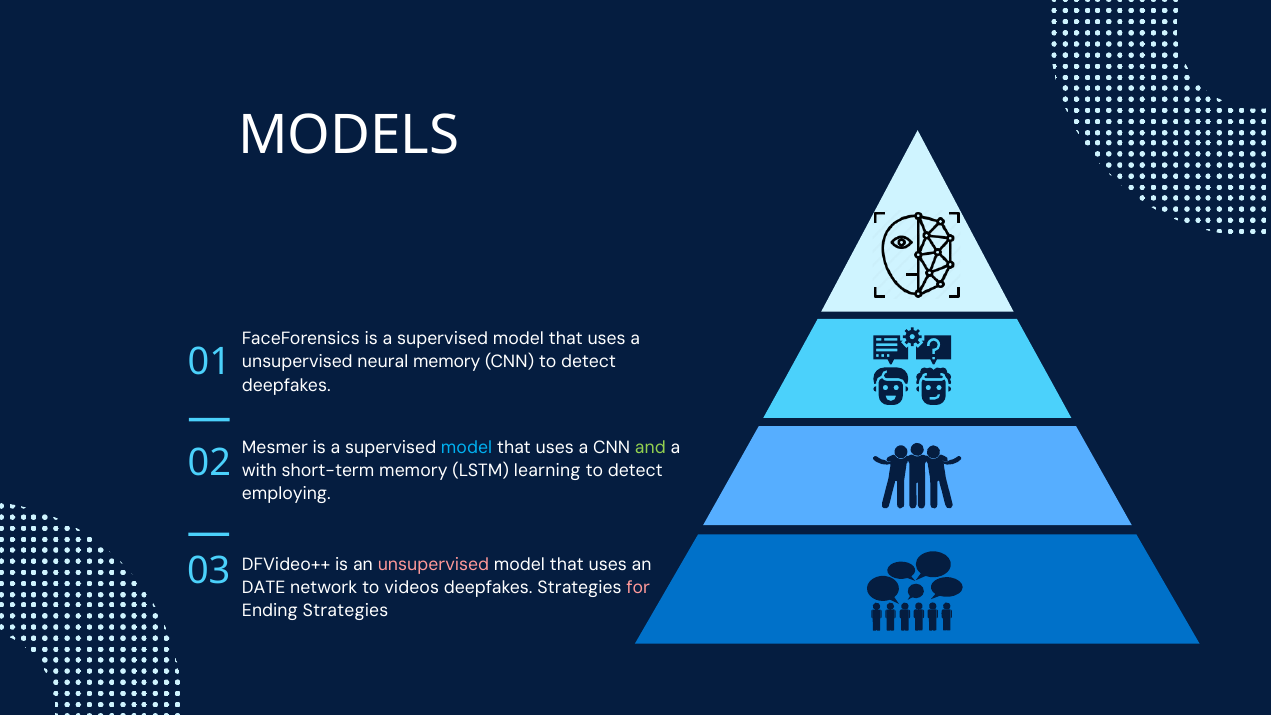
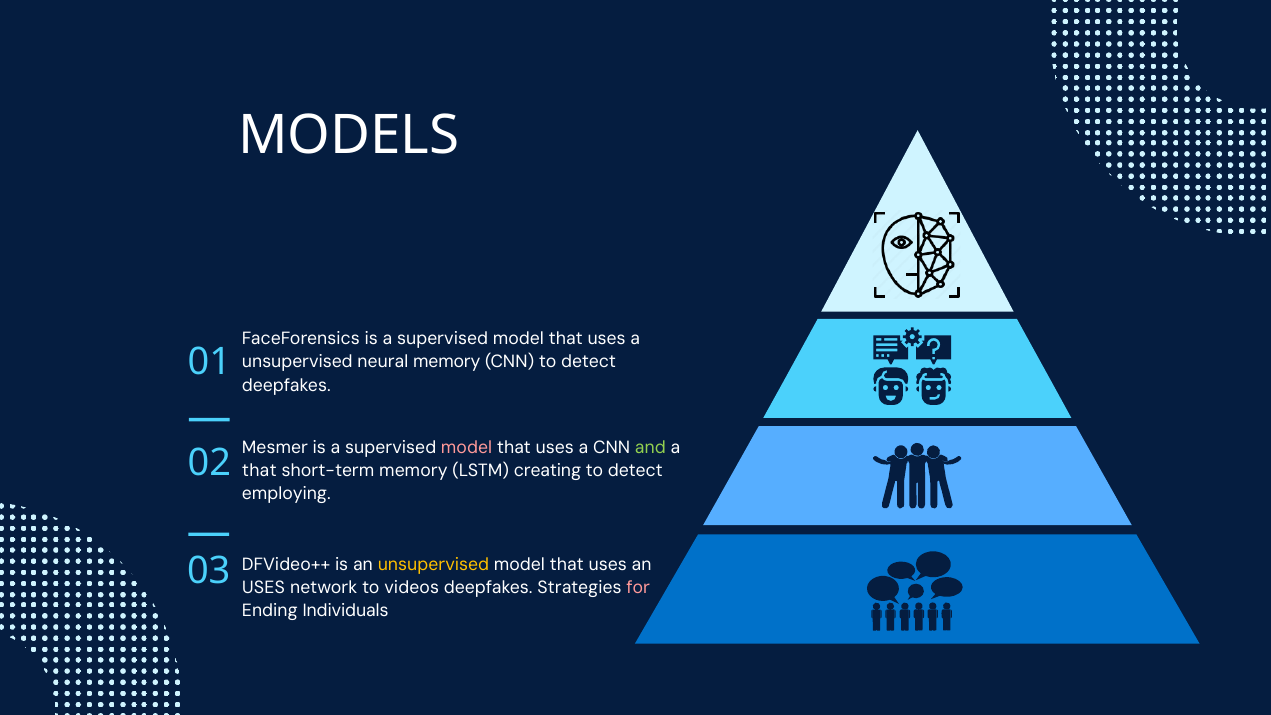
model at (466, 447) colour: light blue -> pink
with at (259, 471): with -> that
learning: learning -> creating
unsupervised at (433, 564) colour: pink -> yellow
DATE at (264, 588): DATE -> USES
Ending Strategies: Strategies -> Individuals
